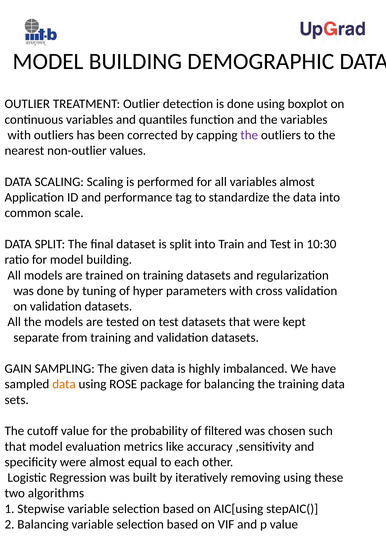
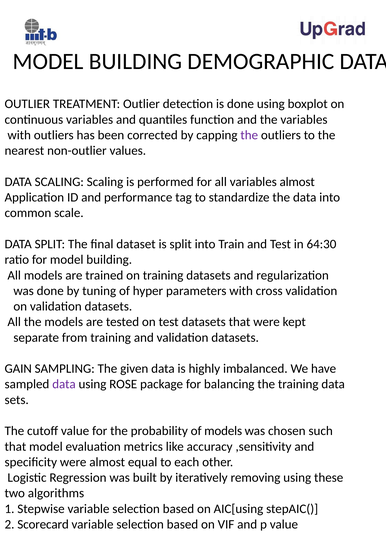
10:30: 10:30 -> 64:30
data at (64, 384) colour: orange -> purple
of filtered: filtered -> models
2 Balancing: Balancing -> Scorecard
